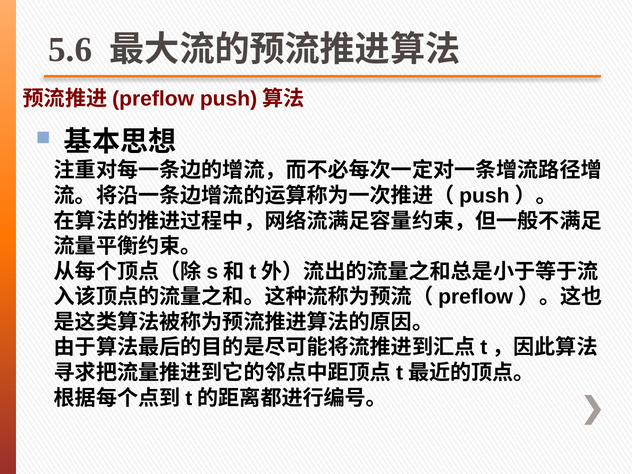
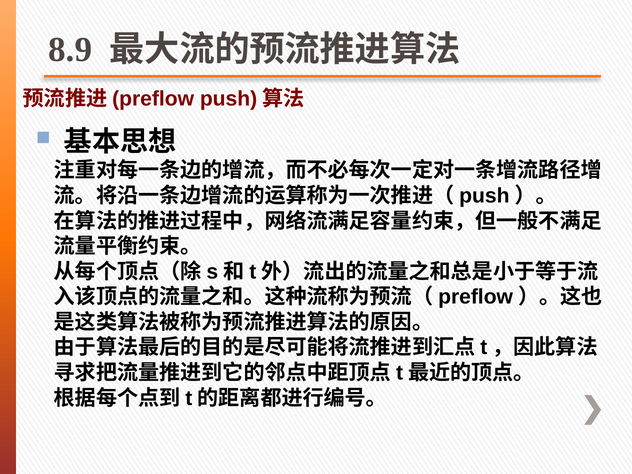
5.6: 5.6 -> 8.9
